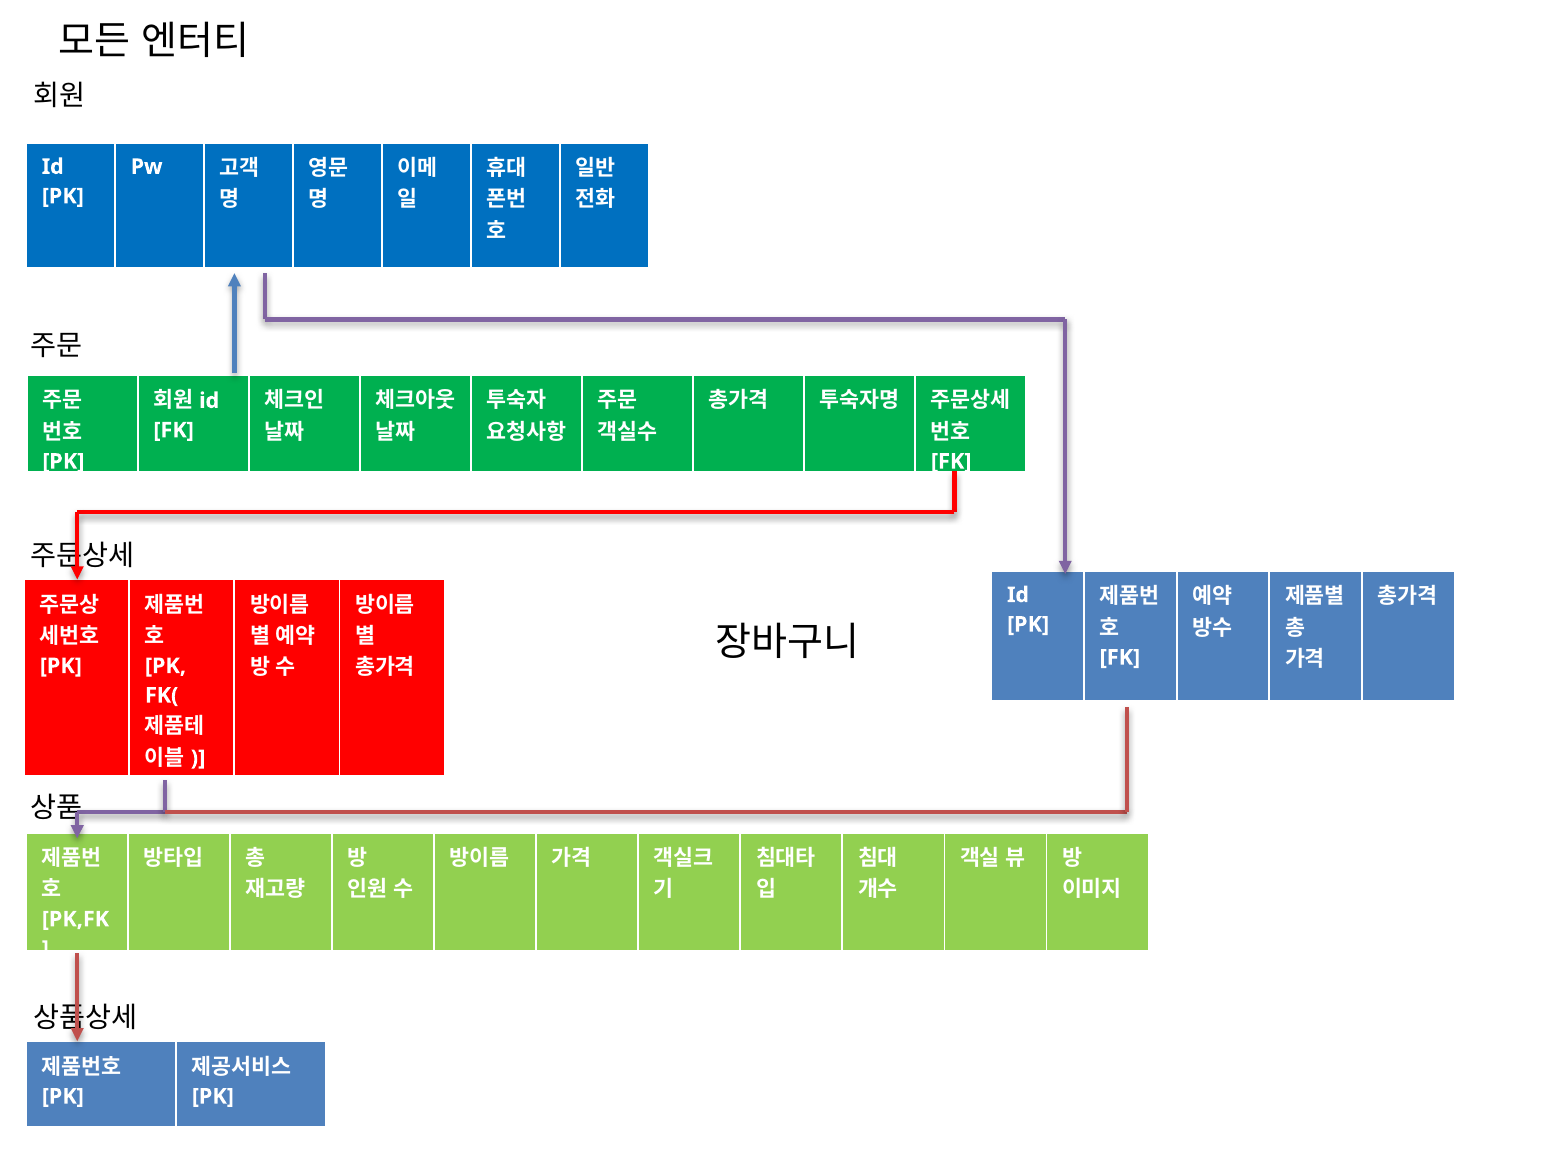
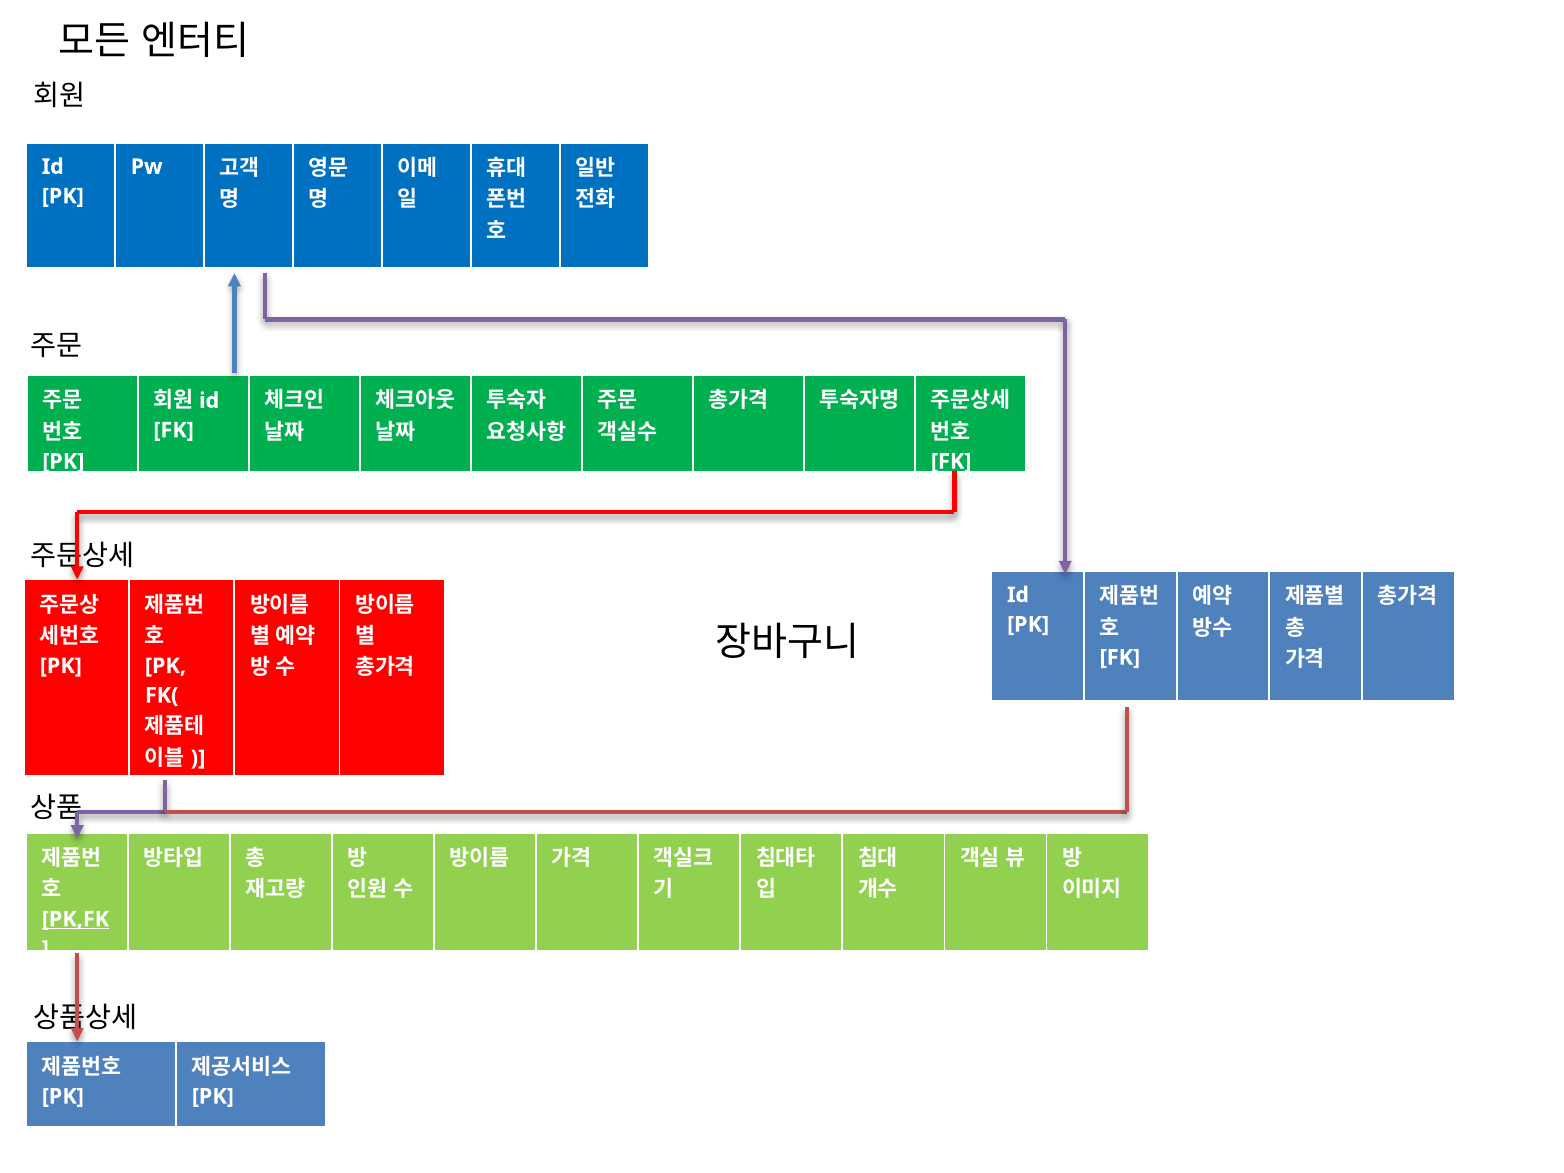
PK,FK underline: none -> present
